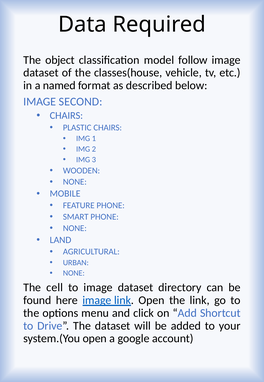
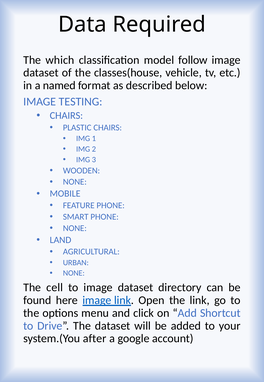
object: object -> which
SECOND: SECOND -> TESTING
system.(You open: open -> after
